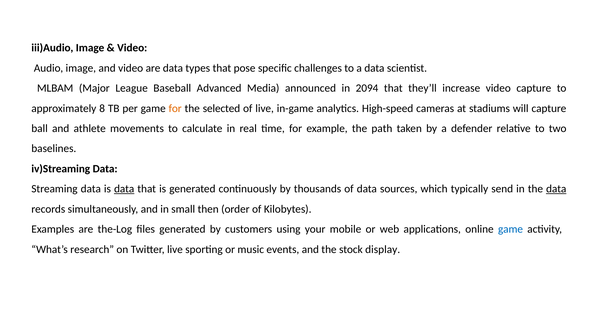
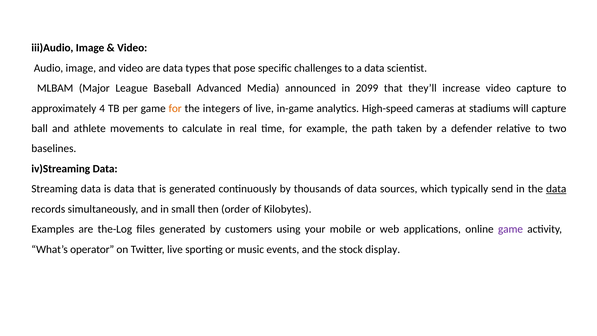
2094: 2094 -> 2099
8: 8 -> 4
selected: selected -> integers
data at (124, 189) underline: present -> none
game at (511, 229) colour: blue -> purple
research: research -> operator
